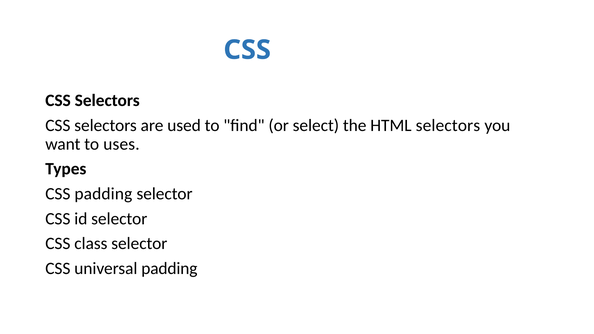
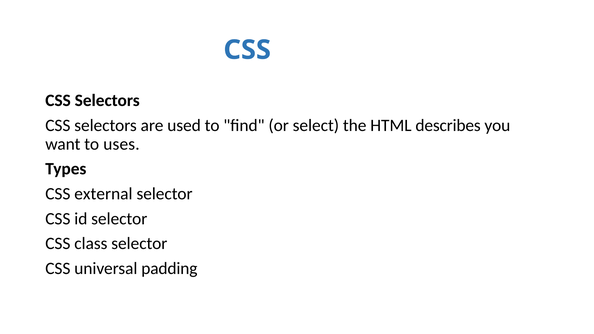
HTML selectors: selectors -> describes
CSS padding: padding -> external
